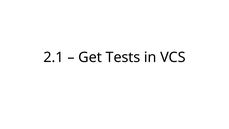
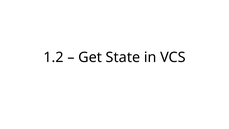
2.1: 2.1 -> 1.2
Tests: Tests -> State
